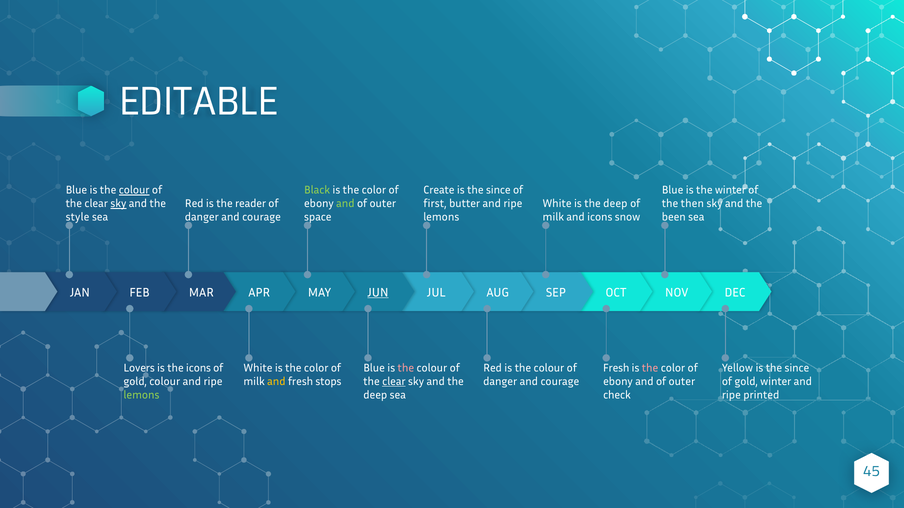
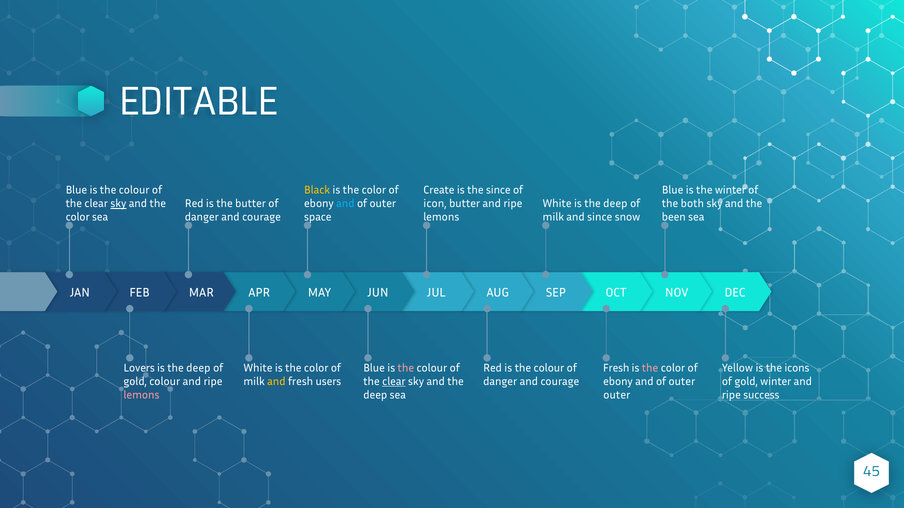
colour at (134, 190) underline: present -> none
Black colour: light green -> yellow
the reader: reader -> butter
and at (345, 204) colour: light green -> light blue
first: first -> icon
then: then -> both
style at (78, 217): style -> color
and icons: icons -> since
JUN underline: present -> none
icons at (198, 368): icons -> deep
Yellow is the since: since -> icons
stops: stops -> users
lemons at (141, 395) colour: light green -> pink
check at (617, 395): check -> outer
printed: printed -> success
